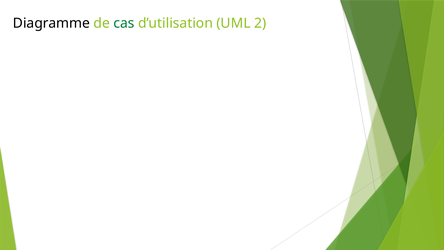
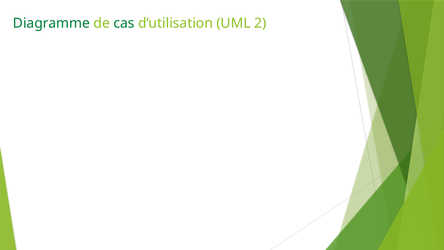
Diagramme colour: black -> green
